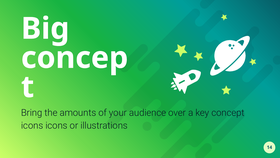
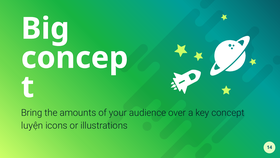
icons at (32, 125): icons -> luyện
